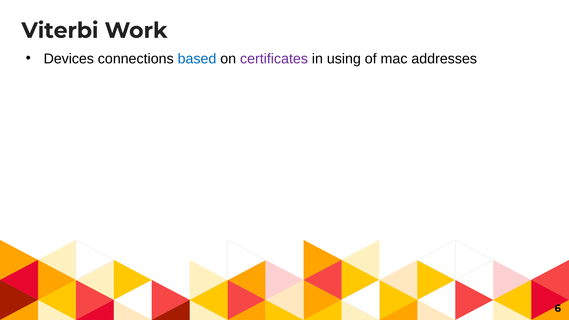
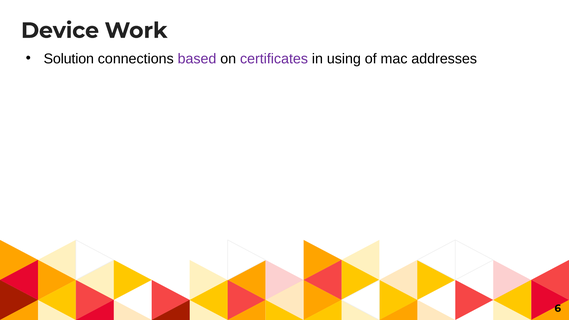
Viterbi: Viterbi -> Device
Devices: Devices -> Solution
based colour: blue -> purple
